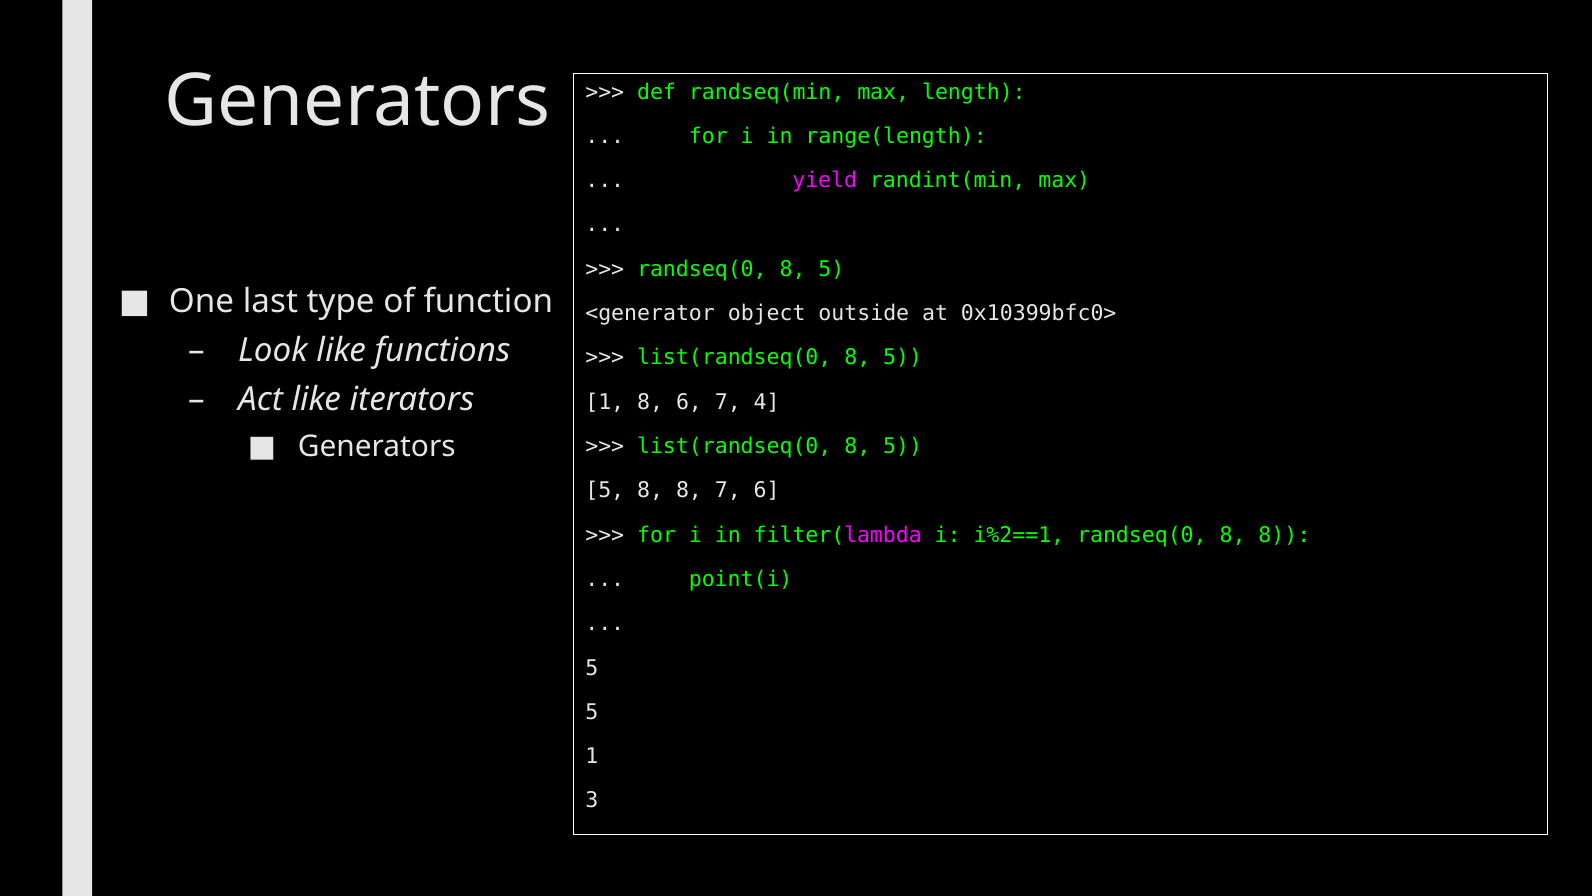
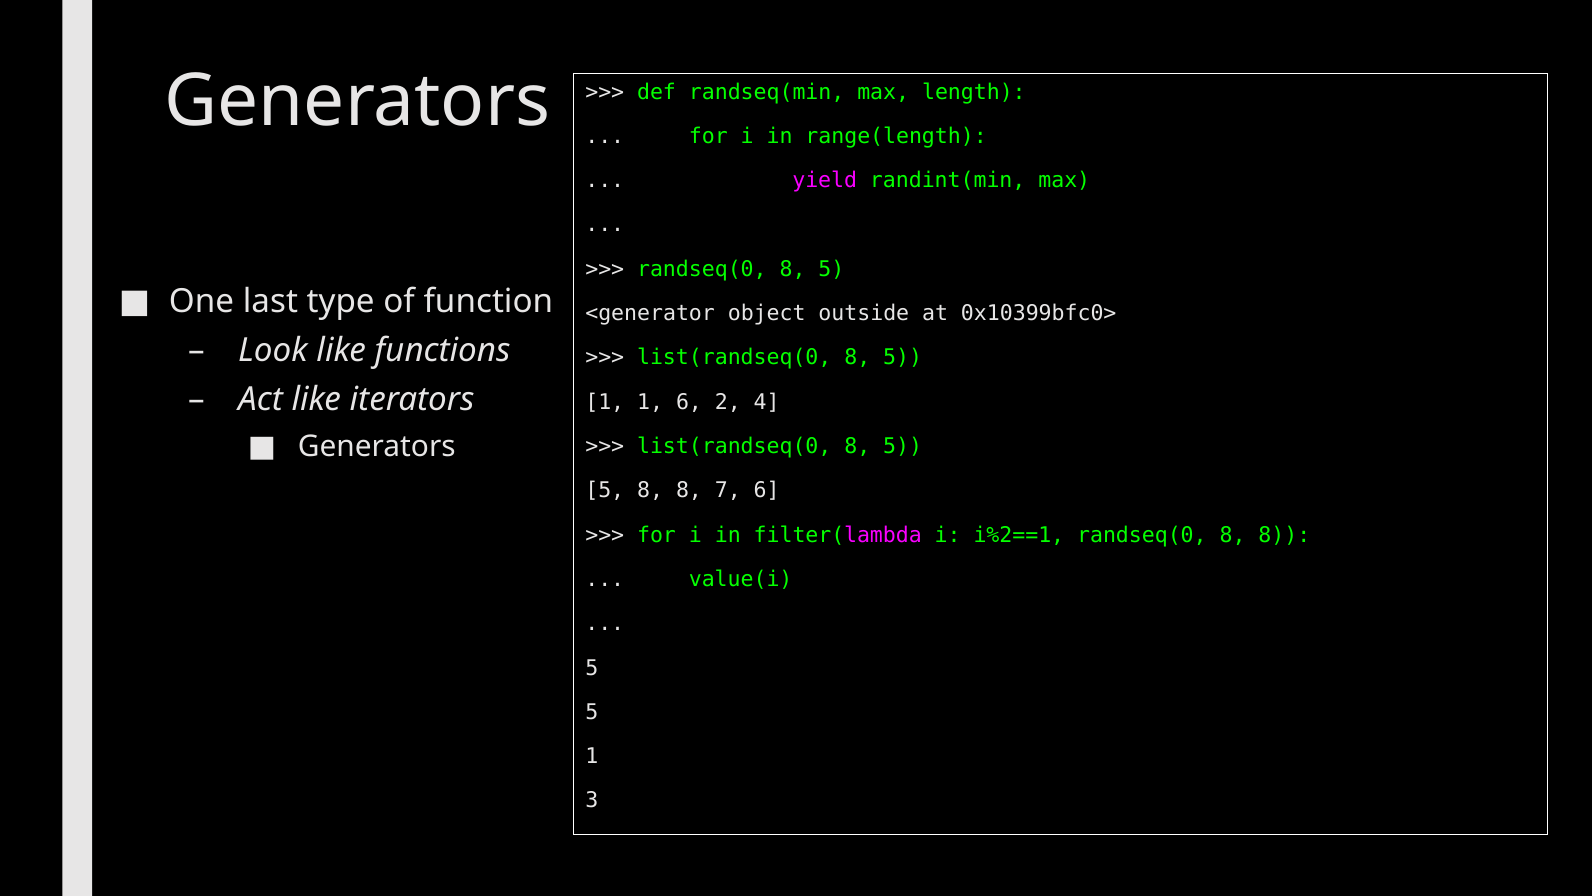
1 8: 8 -> 1
6 7: 7 -> 2
point(i: point(i -> value(i
